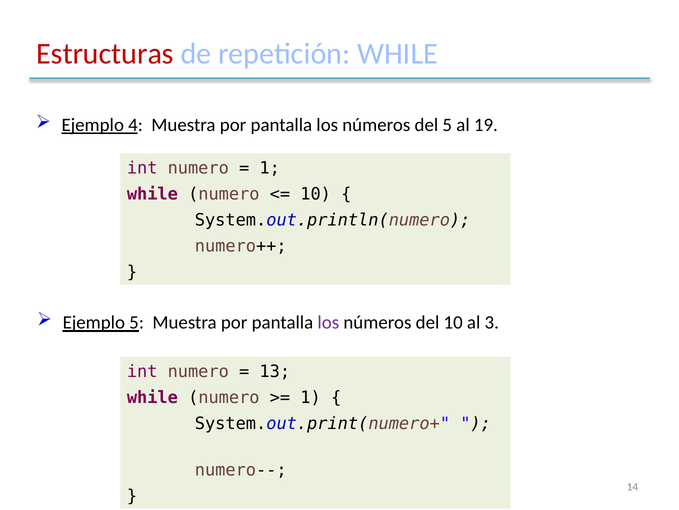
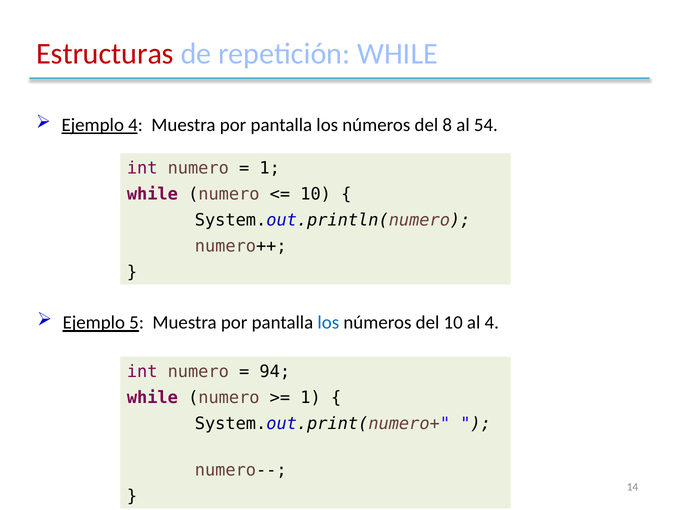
del 5: 5 -> 8
19: 19 -> 54
los at (328, 322) colour: purple -> blue
al 3: 3 -> 4
13: 13 -> 94
